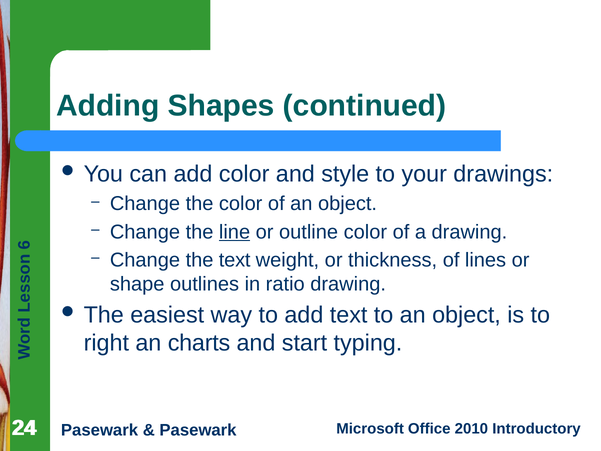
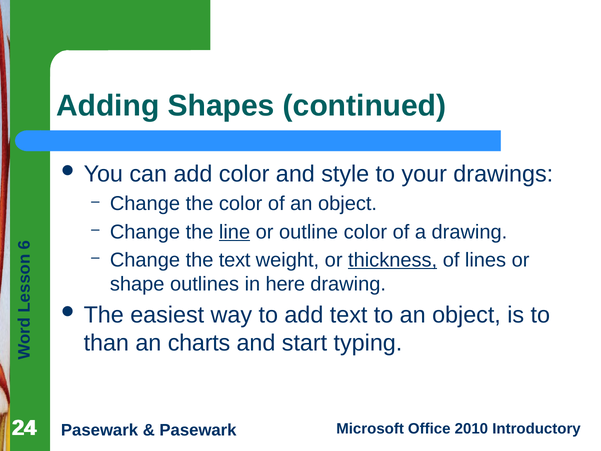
thickness underline: none -> present
ratio: ratio -> here
right: right -> than
